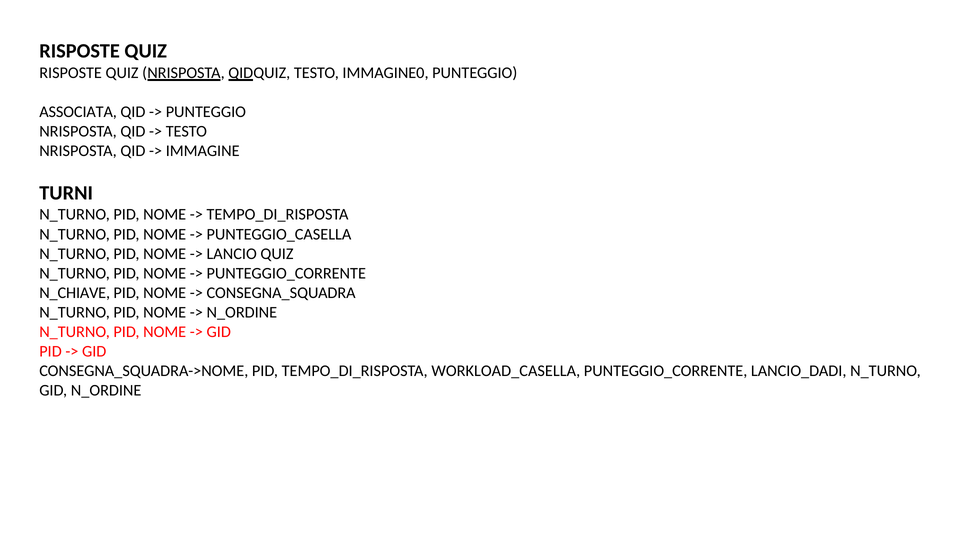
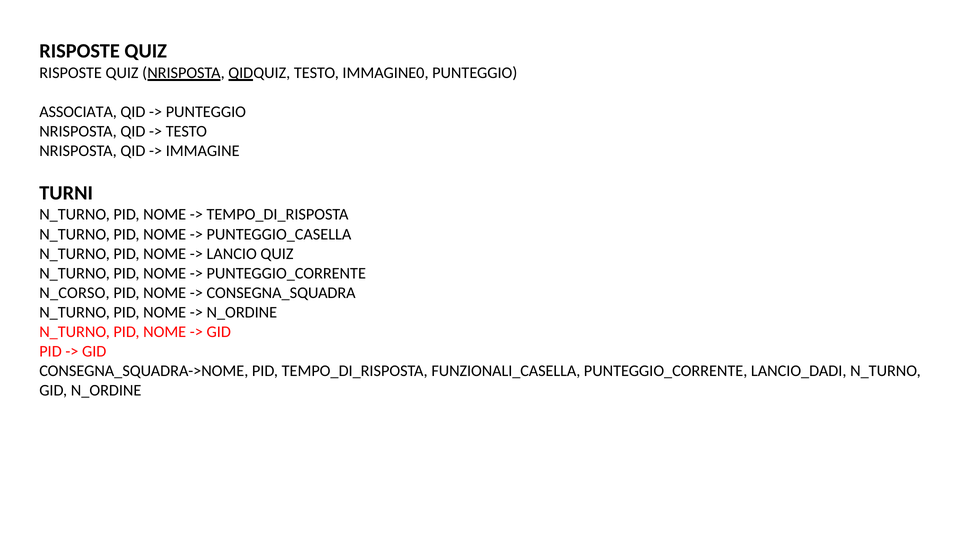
N_CHIAVE: N_CHIAVE -> N_CORSO
WORKLOAD_CASELLA: WORKLOAD_CASELLA -> FUNZIONALI_CASELLA
